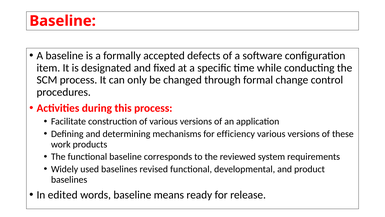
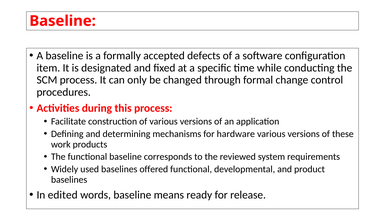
efficiency: efficiency -> hardware
revised: revised -> offered
